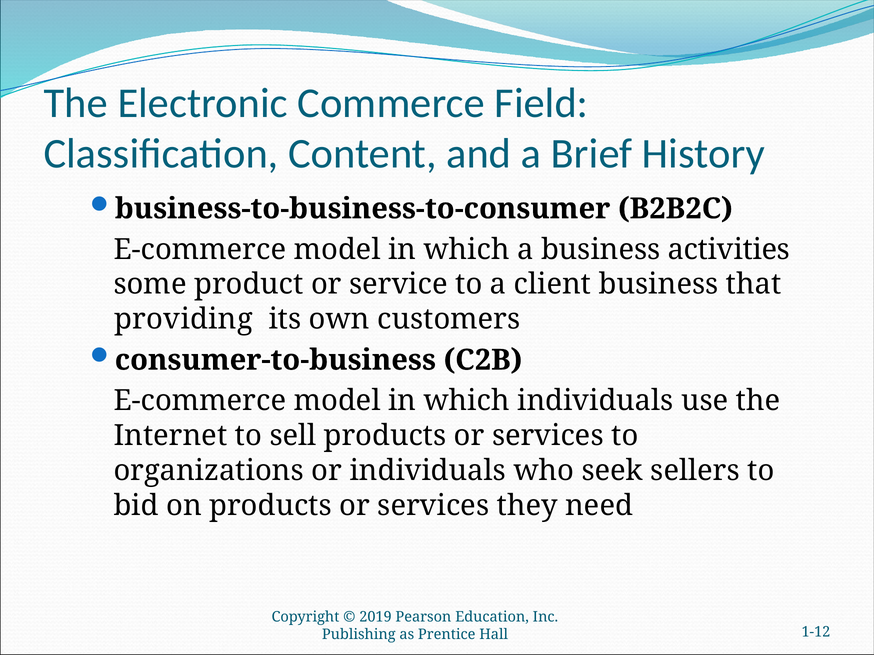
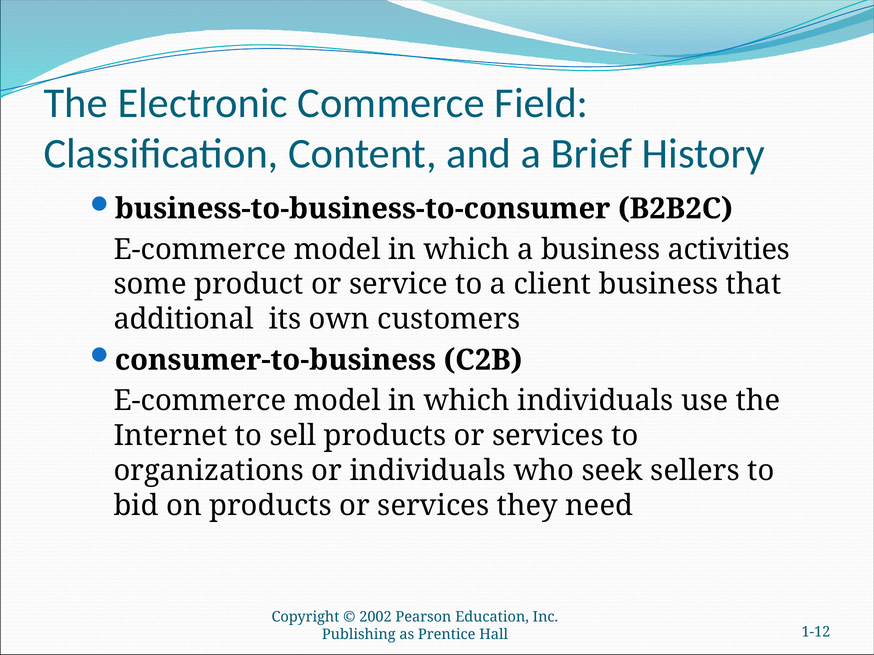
providing: providing -> additional
2019: 2019 -> 2002
